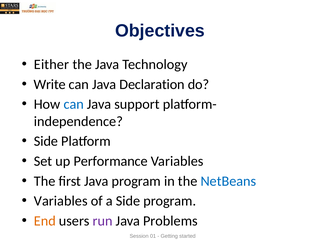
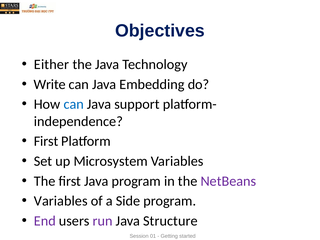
Declaration: Declaration -> Embedding
Side at (46, 141): Side -> First
Performance: Performance -> Microsystem
NetBeans colour: blue -> purple
End colour: orange -> purple
Problems: Problems -> Structure
